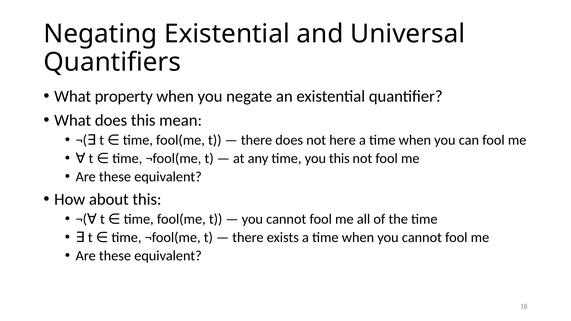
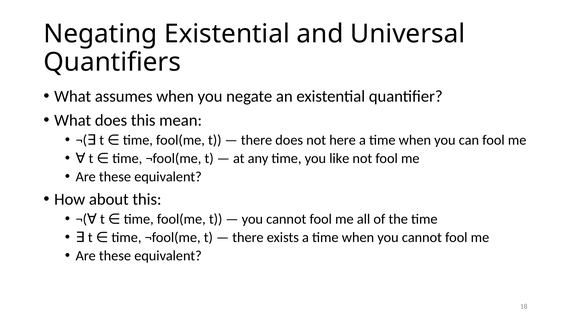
property: property -> assumes
you this: this -> like
